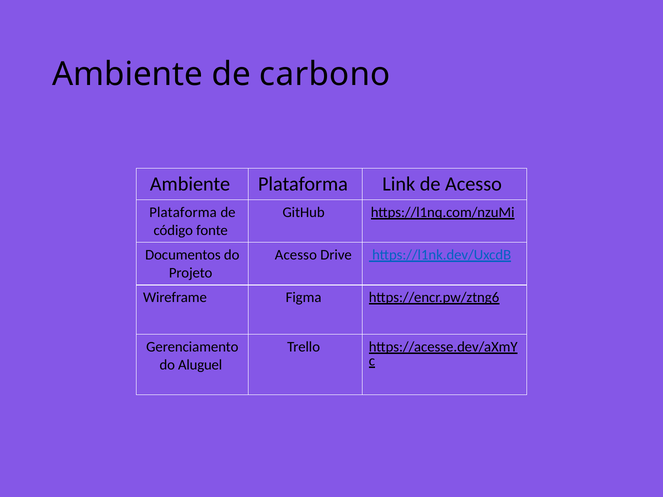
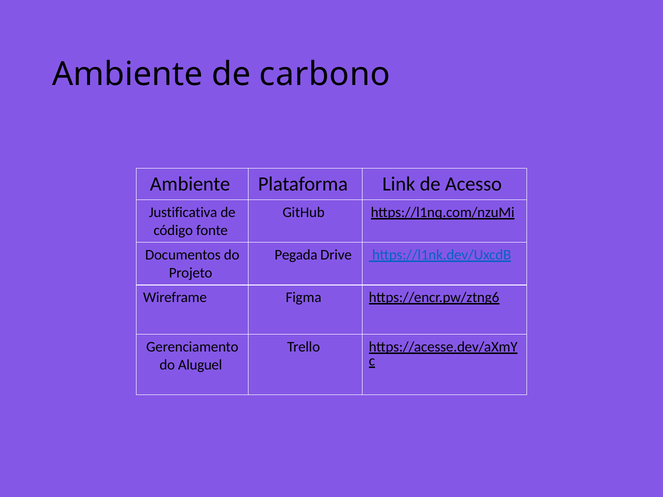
Plataforma at (183, 212): Plataforma -> Justificativa
Acesso at (296, 255): Acesso -> Pegada
